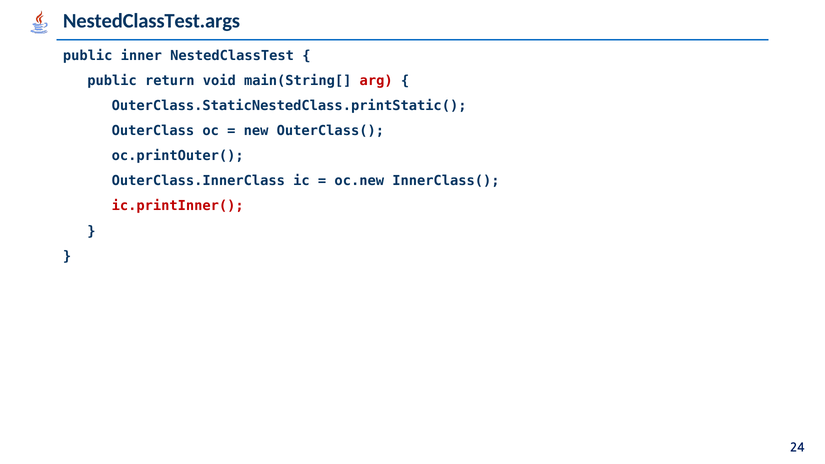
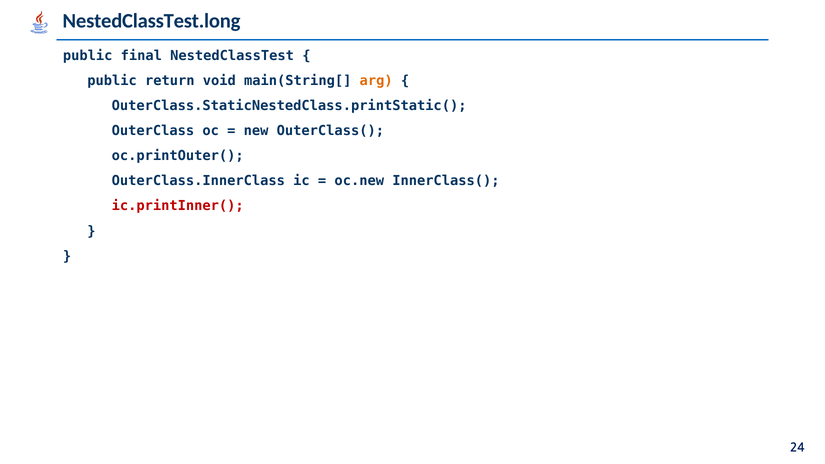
NestedClassTest.args: NestedClassTest.args -> NestedClassTest.long
inner: inner -> final
arg colour: red -> orange
